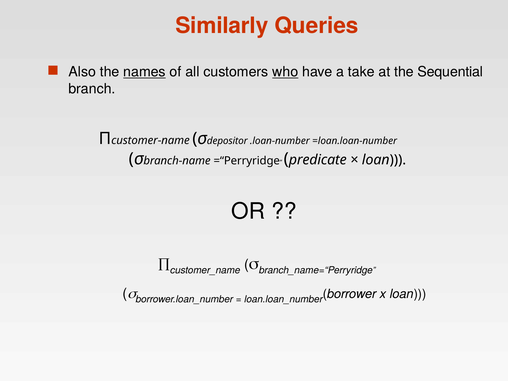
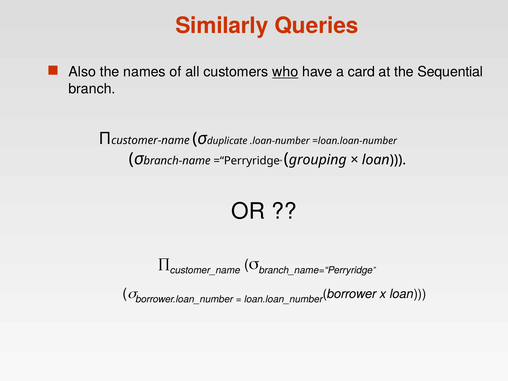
names underline: present -> none
take: take -> card
depositor: depositor -> duplicate
predicate: predicate -> grouping
